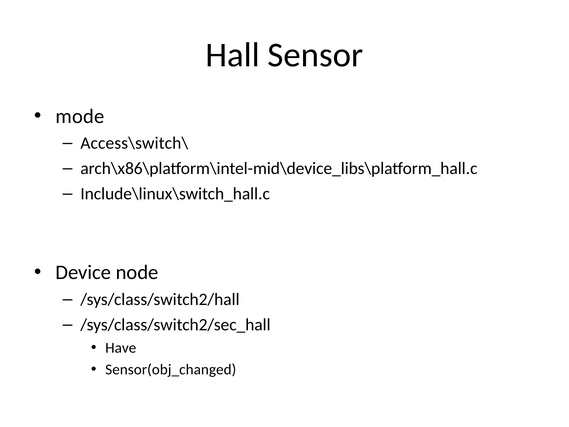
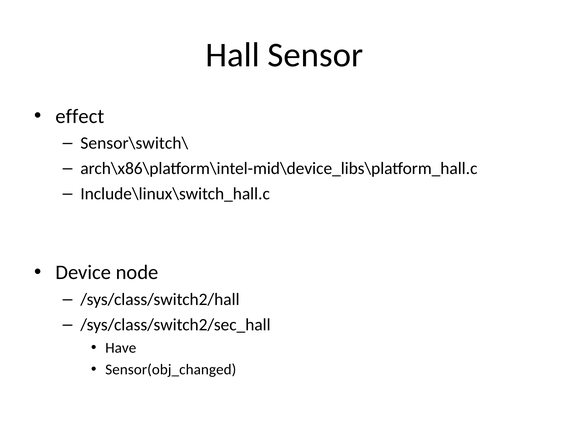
mode: mode -> effect
Access\switch\: Access\switch\ -> Sensor\switch\
